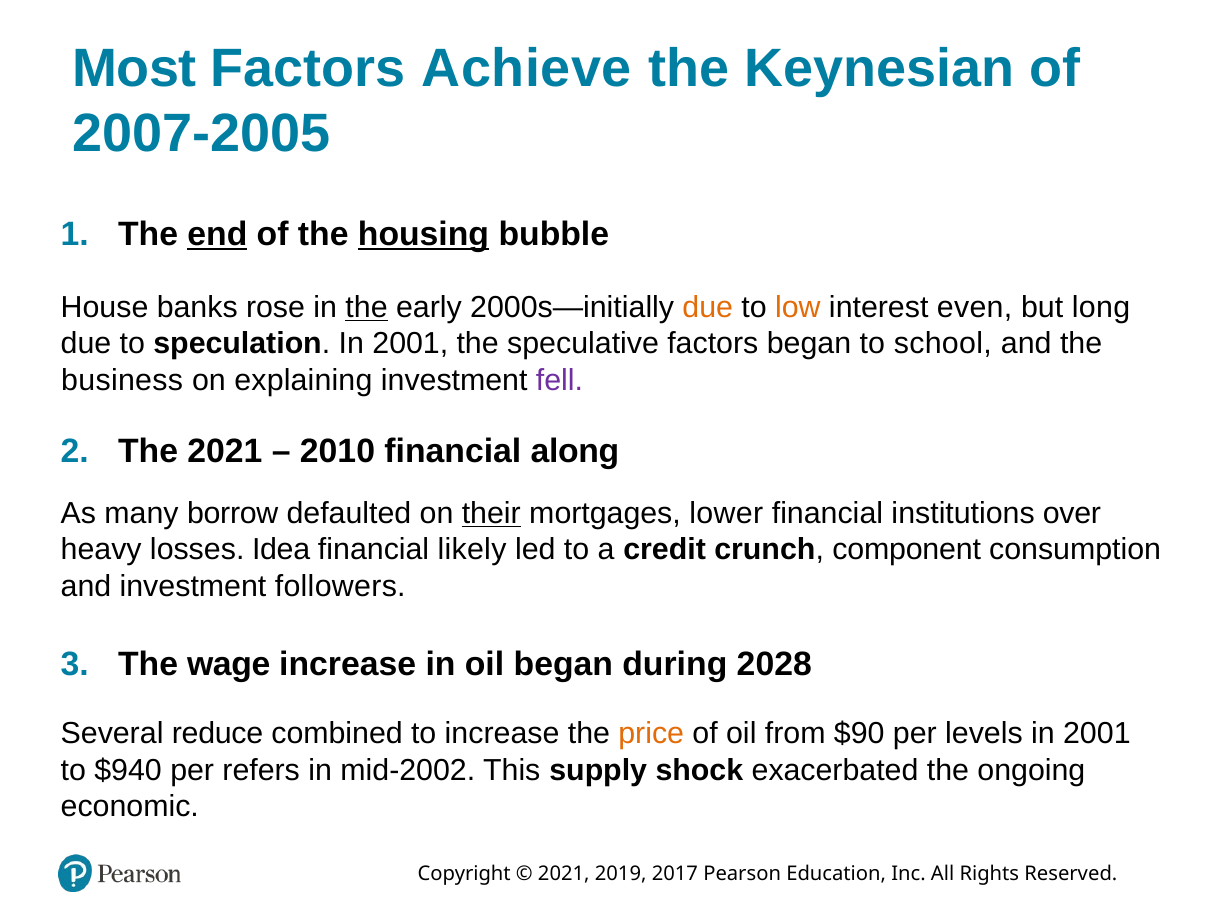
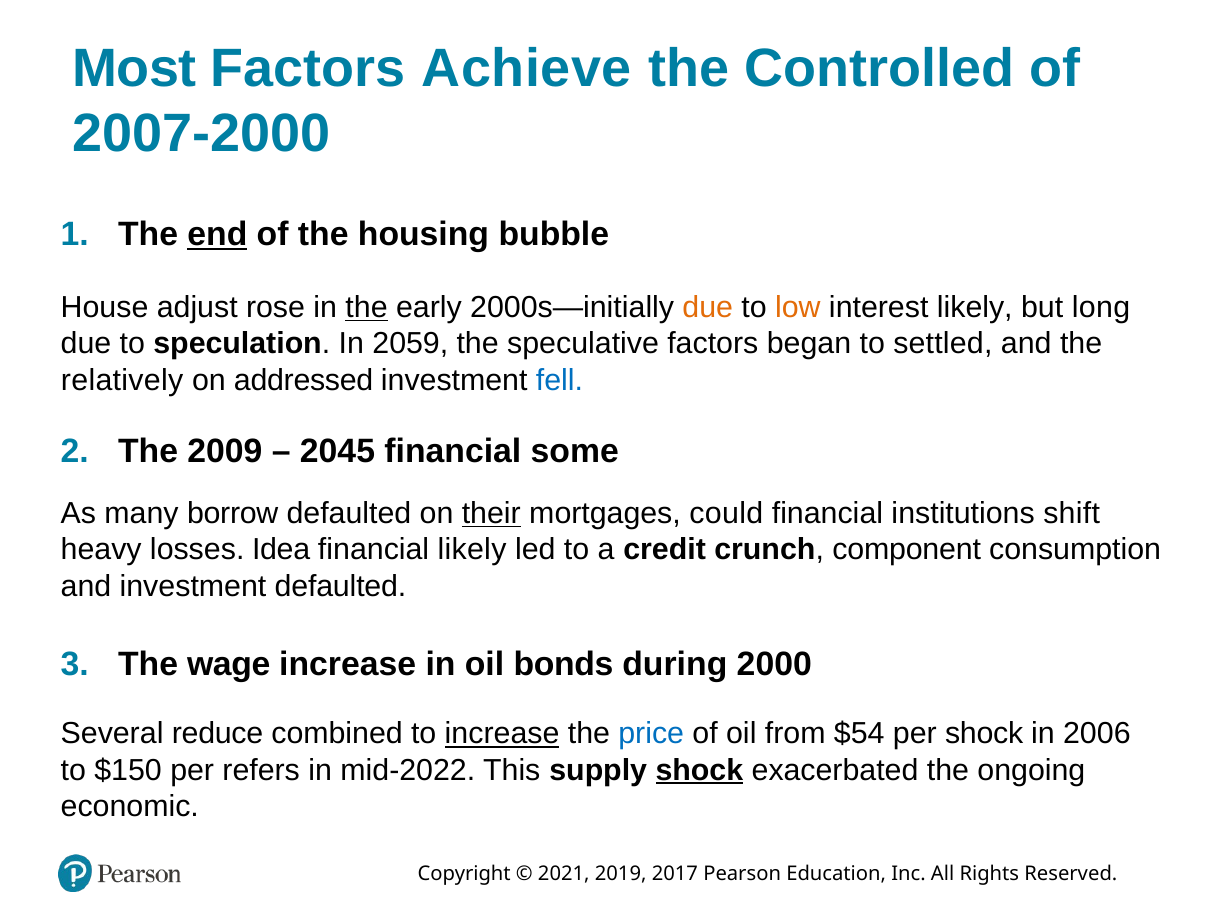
Keynesian: Keynesian -> Controlled
2007-2005: 2007-2005 -> 2007-2000
housing underline: present -> none
banks: banks -> adjust
interest even: even -> likely
speculation In 2001: 2001 -> 2059
school: school -> settled
business: business -> relatively
explaining: explaining -> addressed
fell colour: purple -> blue
The 2021: 2021 -> 2009
2010: 2010 -> 2045
along: along -> some
lower: lower -> could
over: over -> shift
investment followers: followers -> defaulted
oil began: began -> bonds
2028: 2028 -> 2000
increase at (502, 733) underline: none -> present
price colour: orange -> blue
$90: $90 -> $54
per levels: levels -> shock
2001 at (1097, 733): 2001 -> 2006
$940: $940 -> $150
mid-2002: mid-2002 -> mid-2022
shock at (699, 770) underline: none -> present
